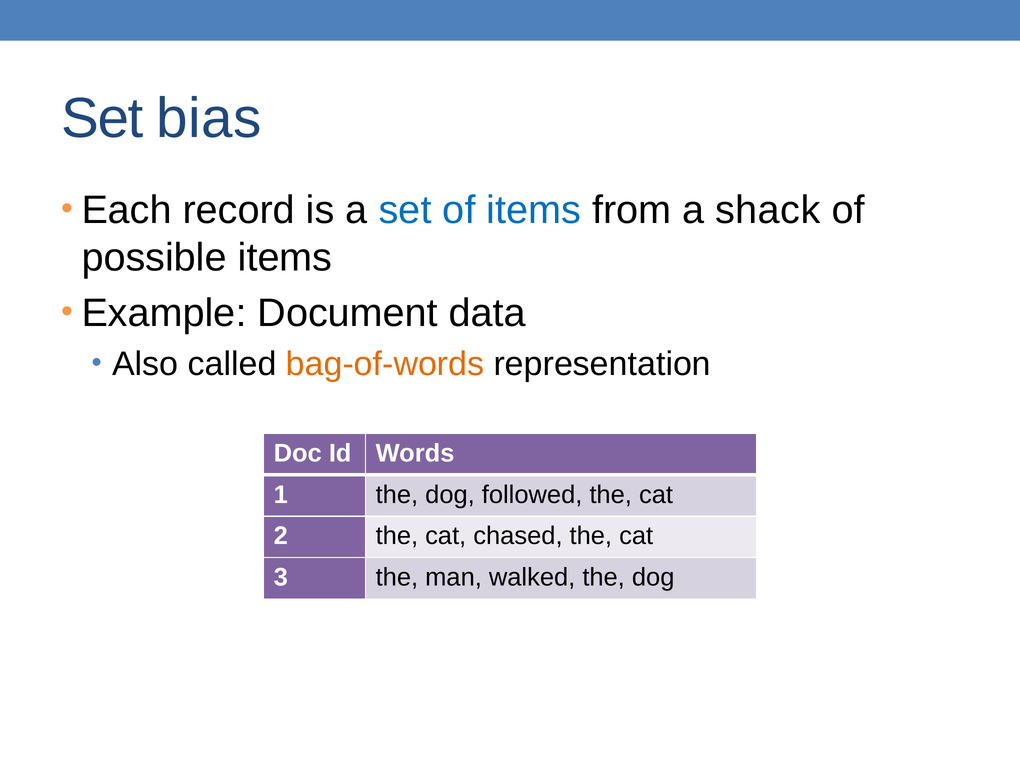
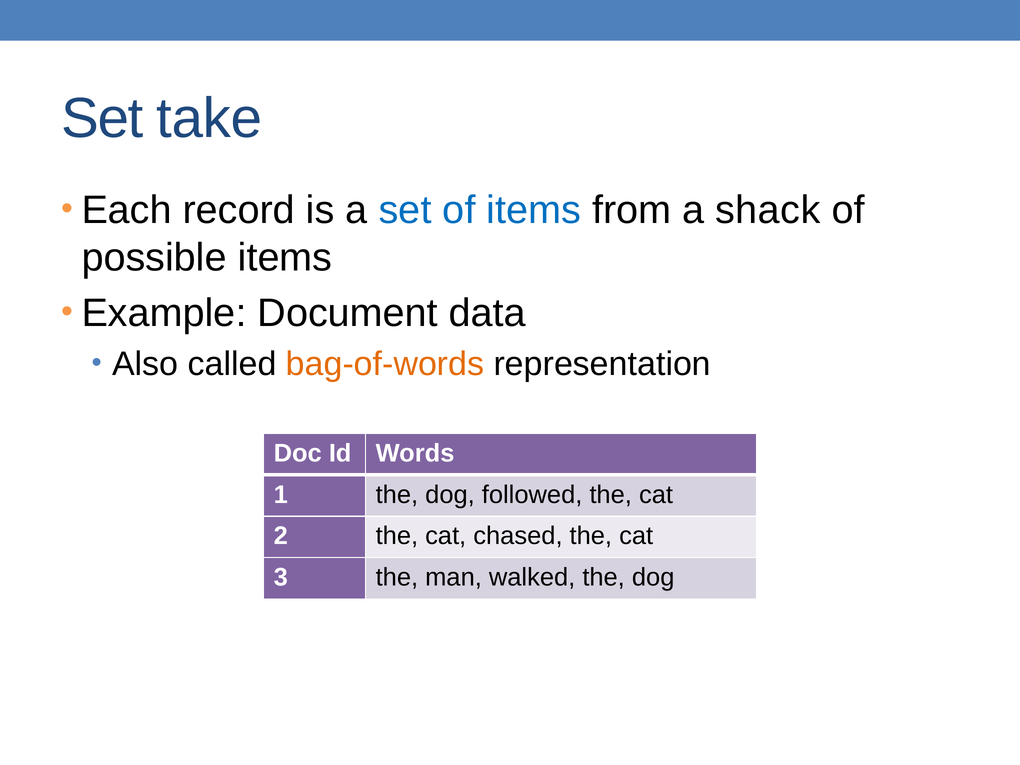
bias: bias -> take
